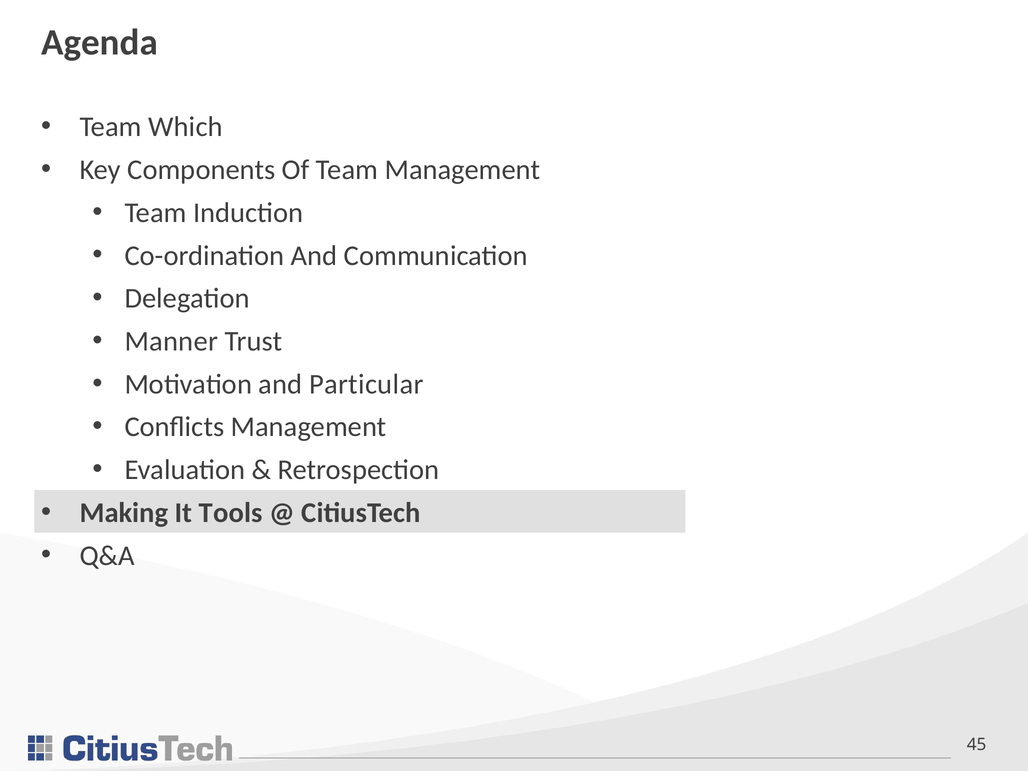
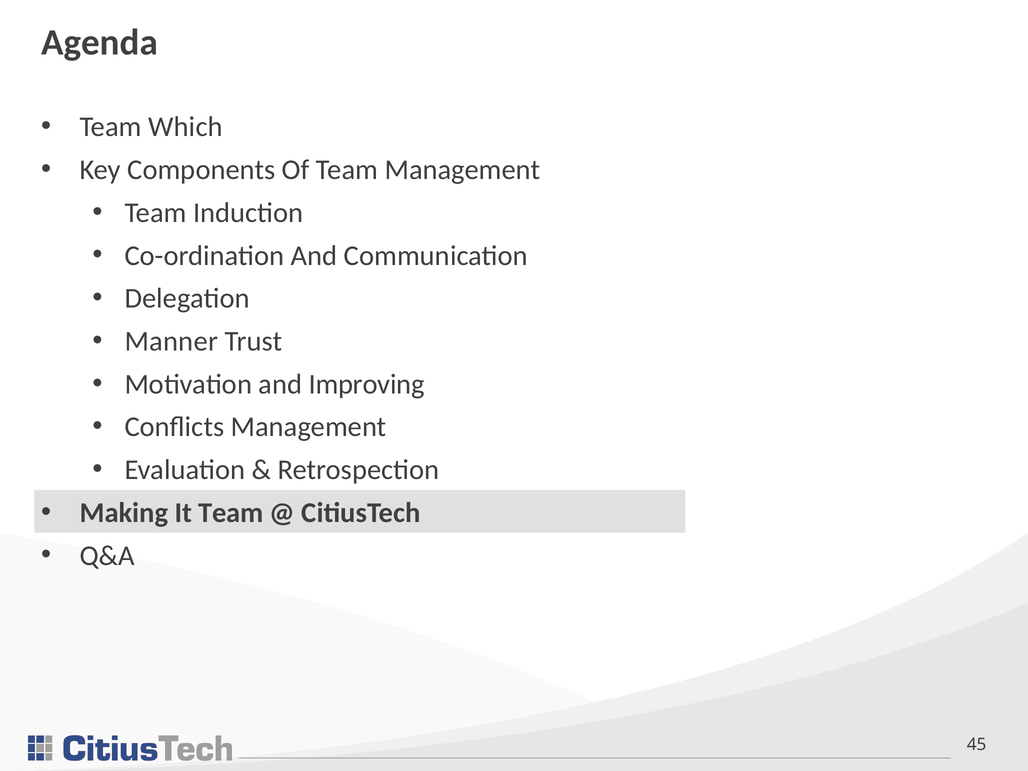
Particular: Particular -> Improving
It Tools: Tools -> Team
